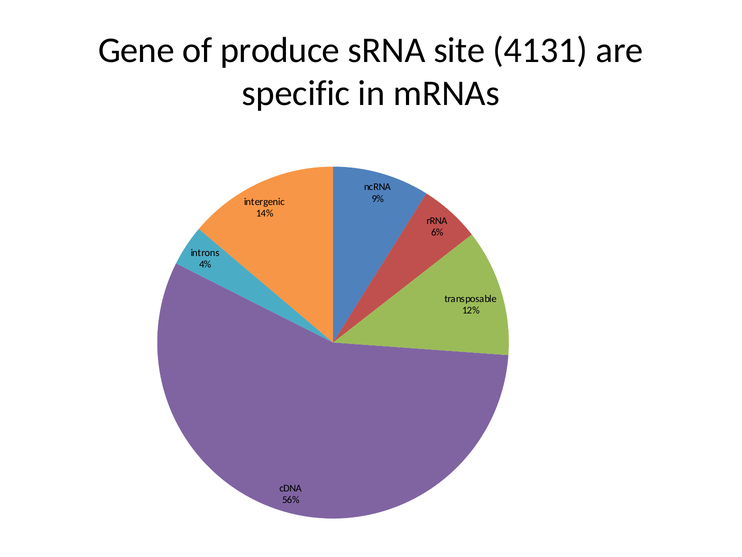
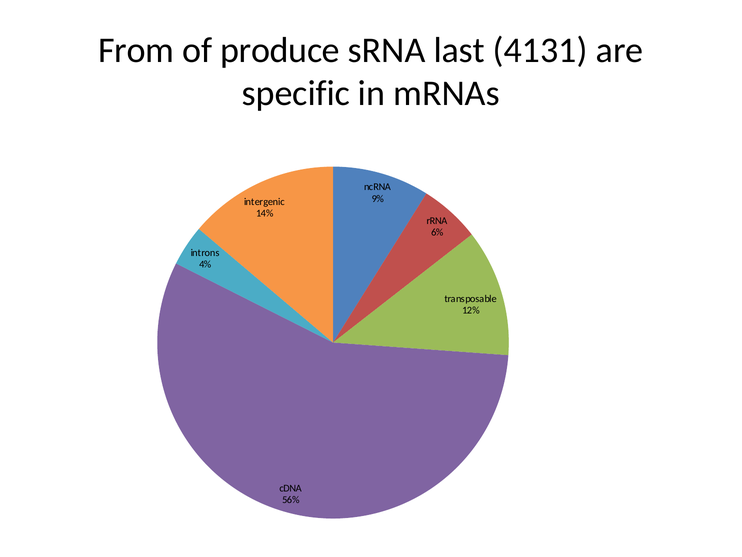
Gene: Gene -> From
site: site -> last
